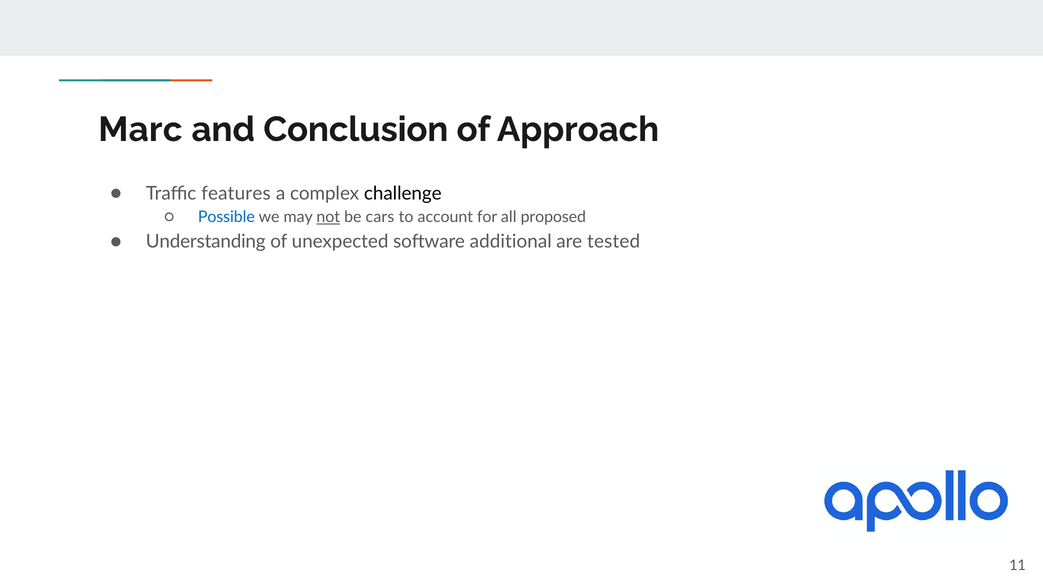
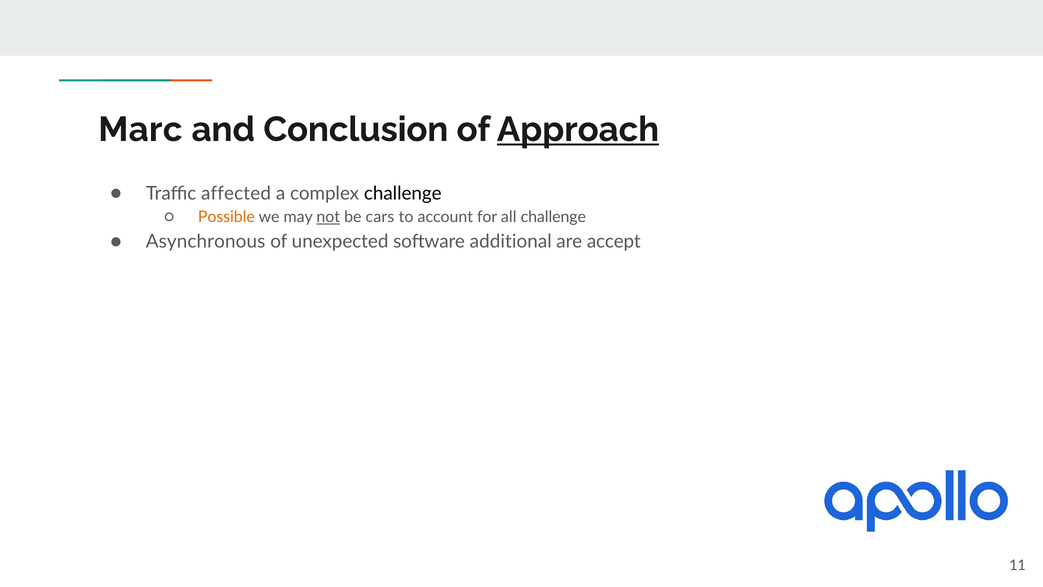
Approach underline: none -> present
features: features -> affected
Possible colour: blue -> orange
all proposed: proposed -> challenge
Understanding: Understanding -> Asynchronous
tested: tested -> accept
